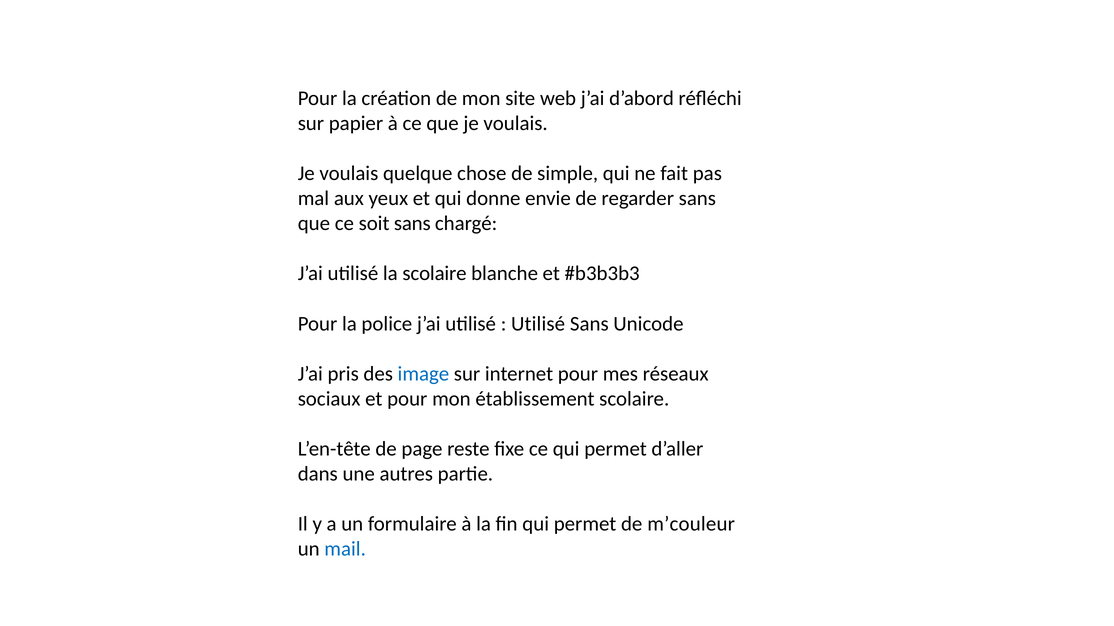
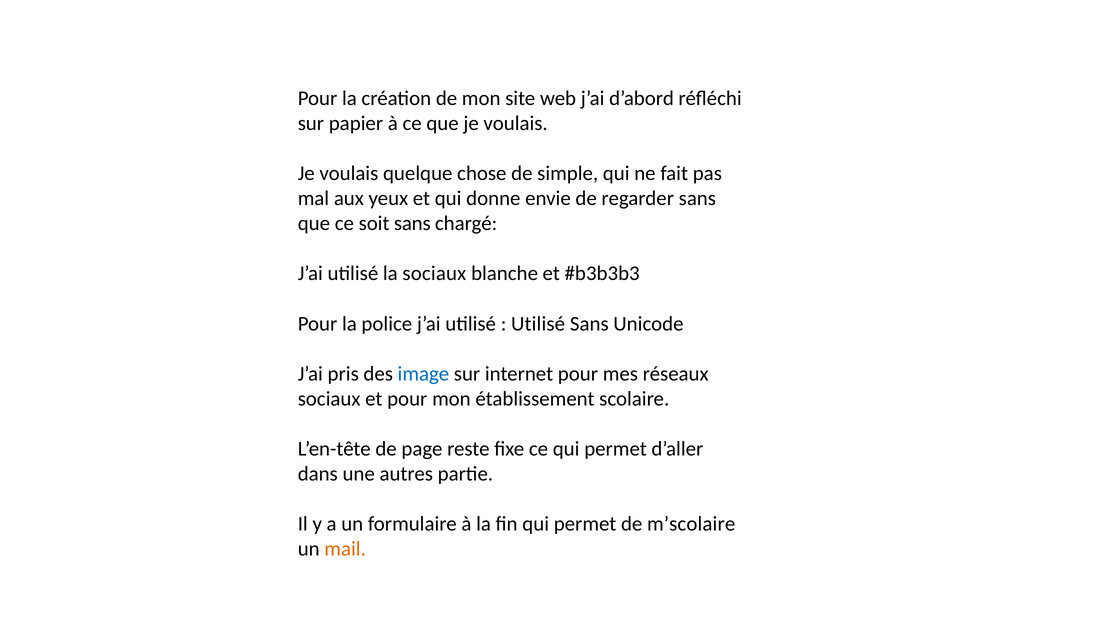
la scolaire: scolaire -> sociaux
m’couleur: m’couleur -> m’scolaire
mail colour: blue -> orange
